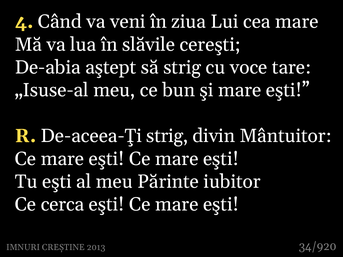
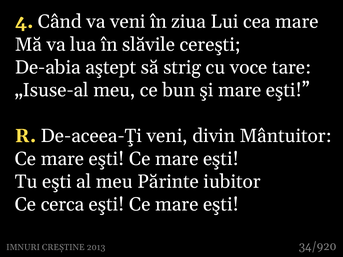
De-aceea-Ţi strig: strig -> veni
